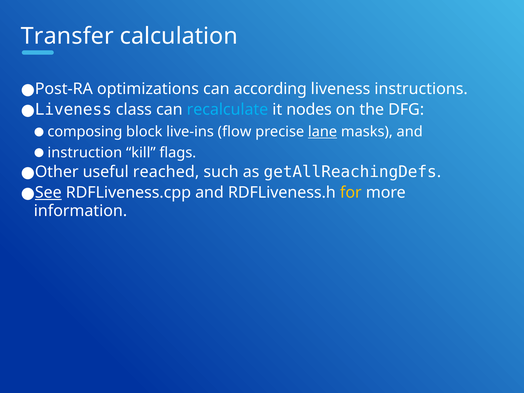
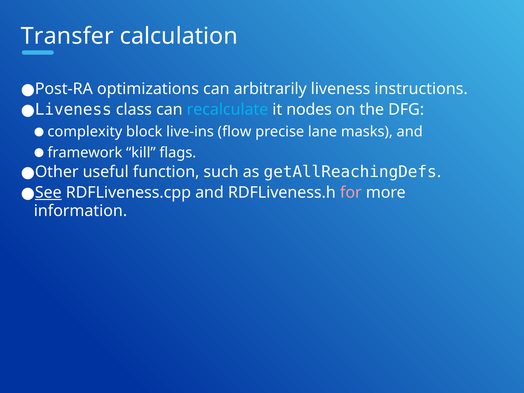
according: according -> arbitrarily
composing: composing -> complexity
lane underline: present -> none
instruction: instruction -> framework
reached: reached -> function
for colour: yellow -> pink
